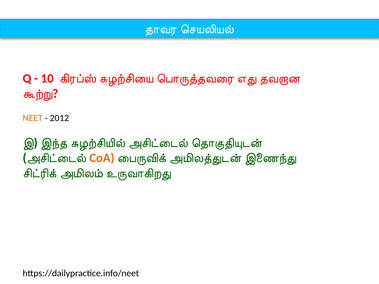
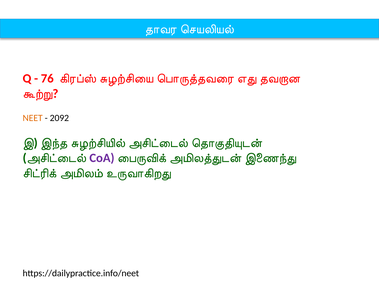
10: 10 -> 76
2012: 2012 -> 2092
CoA colour: orange -> purple
